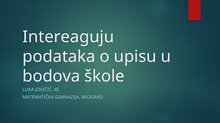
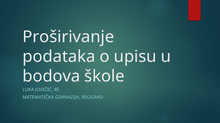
Intereaguju: Intereaguju -> Proširivanje
